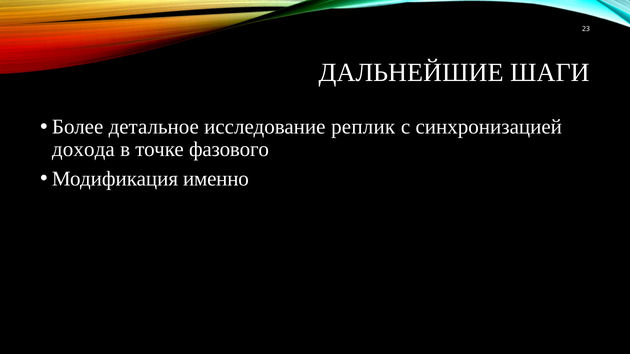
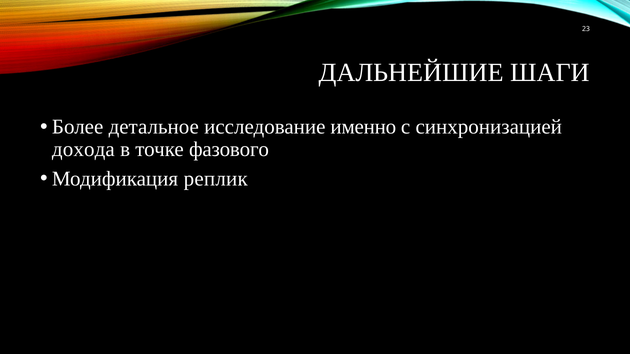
реплик: реплик -> именно
именно: именно -> реплик
